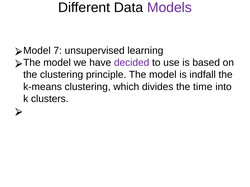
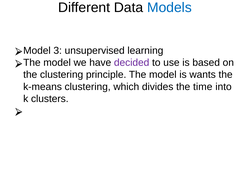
Models colour: purple -> blue
7: 7 -> 3
indfall: indfall -> wants
